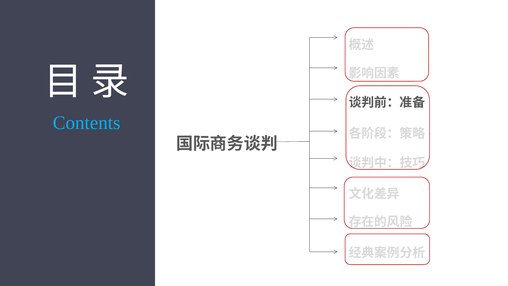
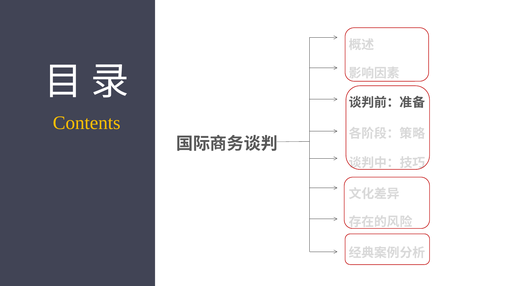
Contents colour: light blue -> yellow
